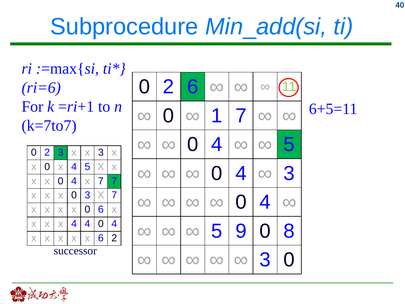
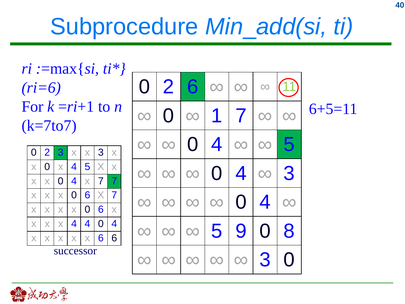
3 at (87, 195): 3 -> 6
6 2: 2 -> 6
